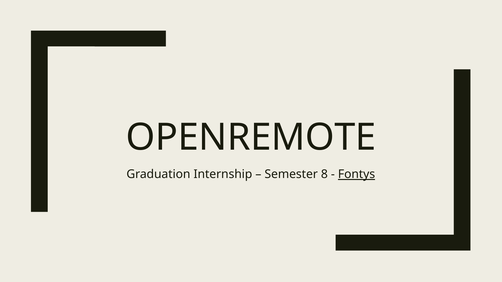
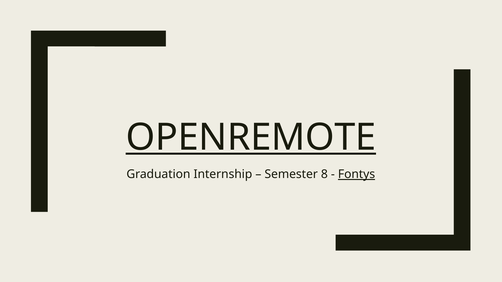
OPENREMOTE underline: none -> present
